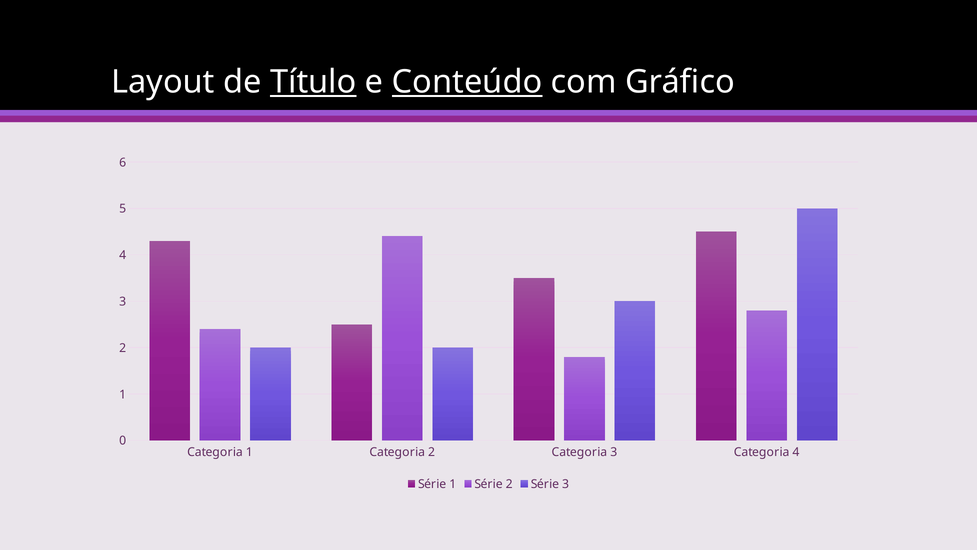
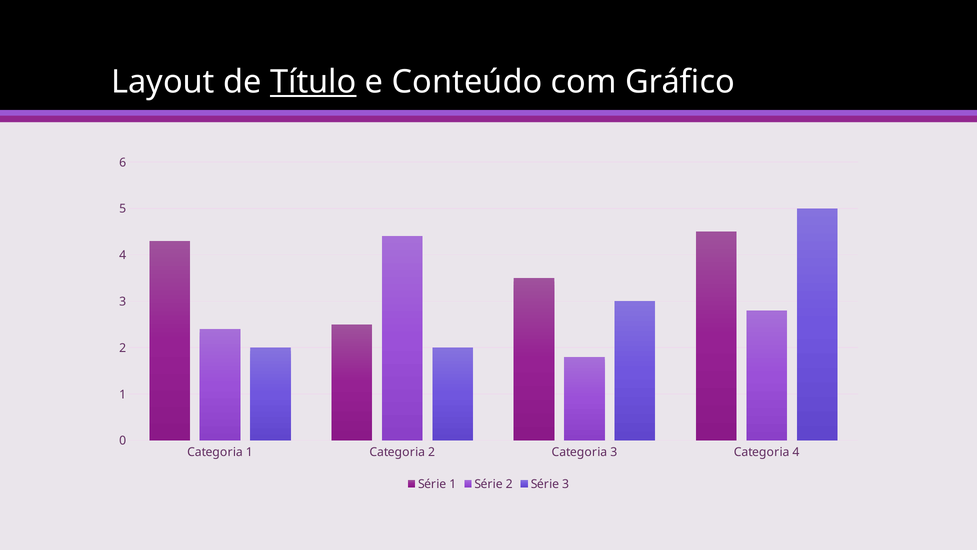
Conteúdo underline: present -> none
